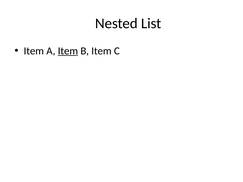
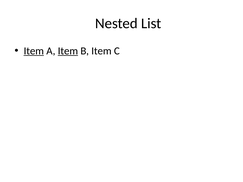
Item at (34, 51) underline: none -> present
